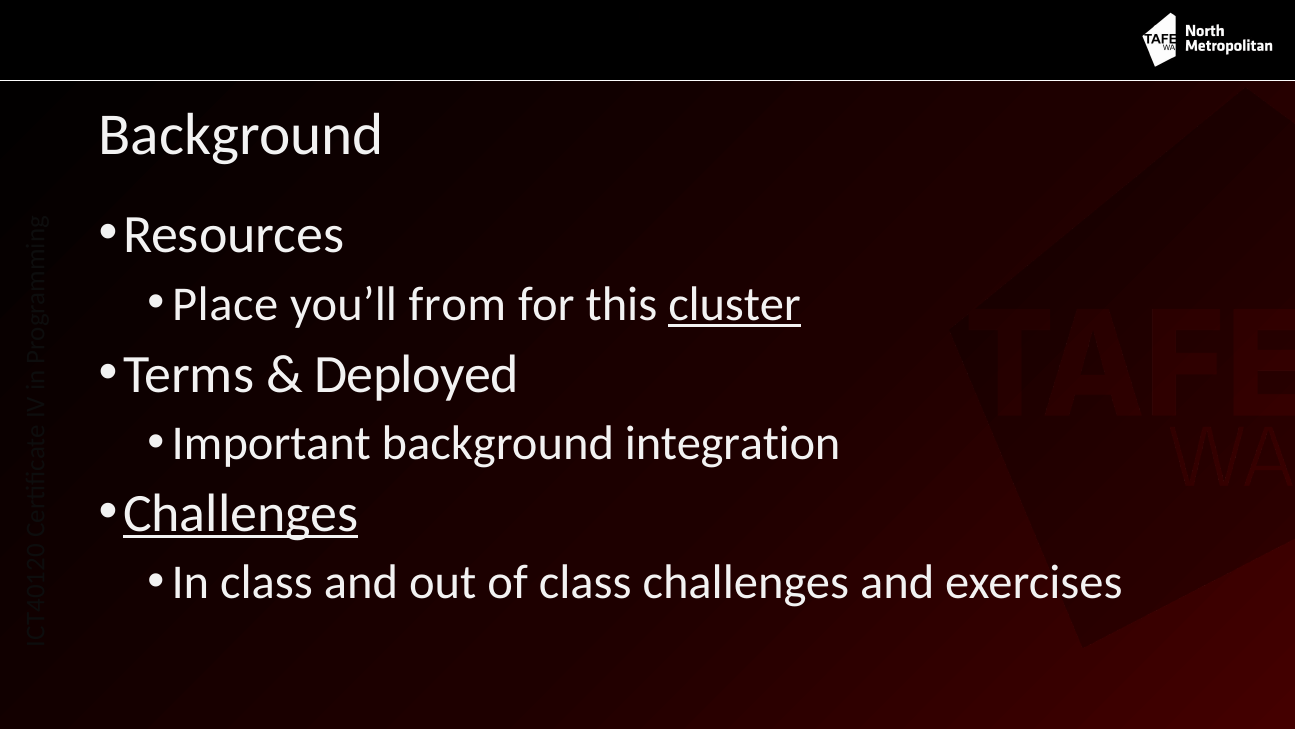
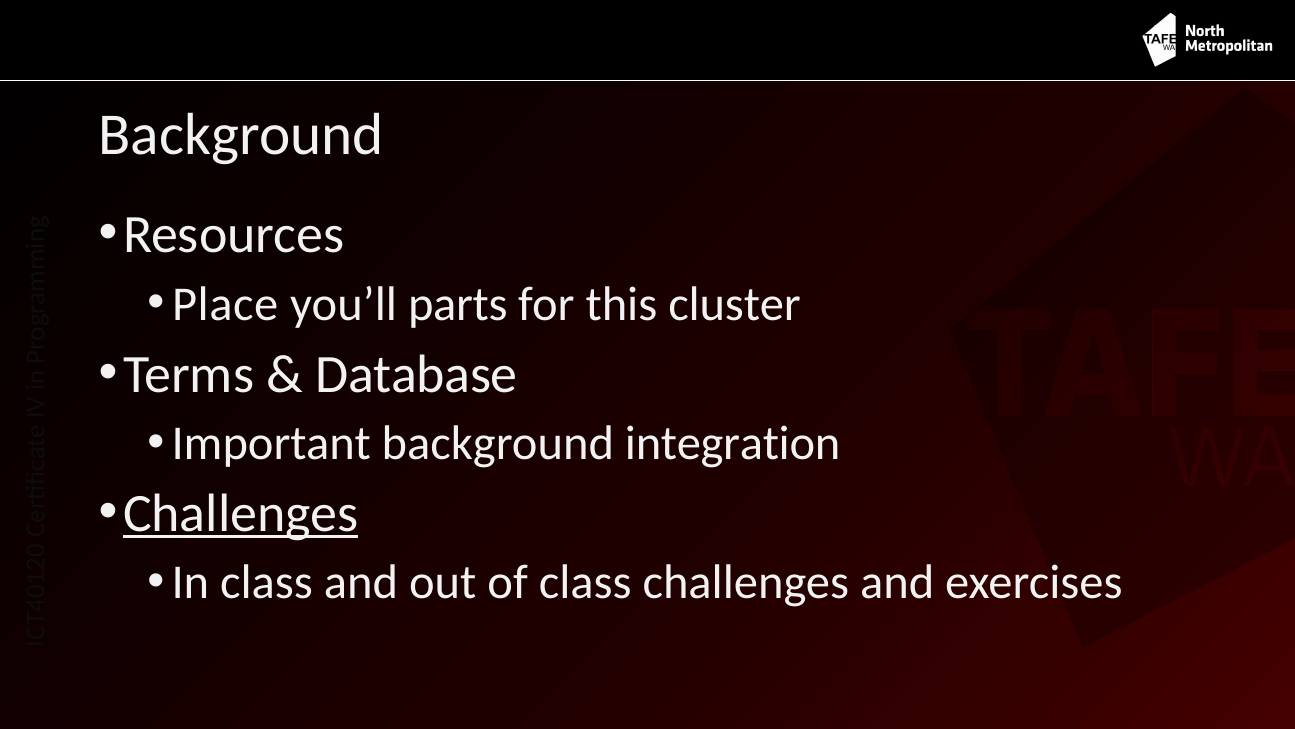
from: from -> parts
cluster underline: present -> none
Deployed: Deployed -> Database
